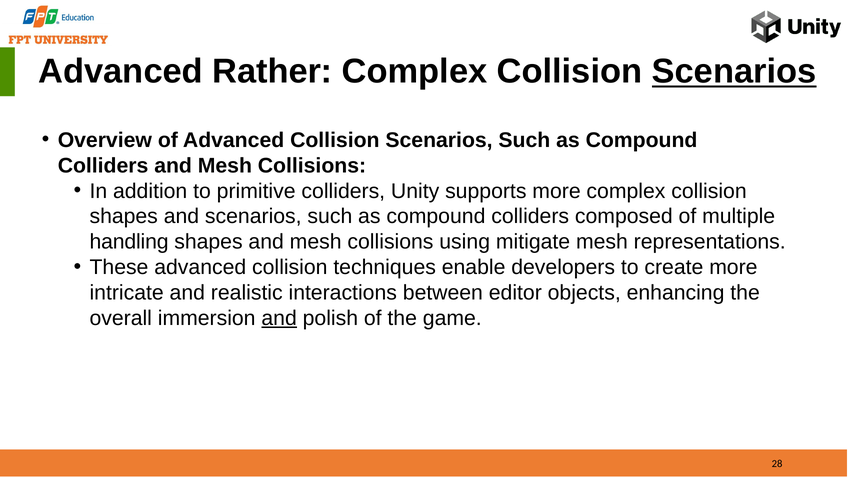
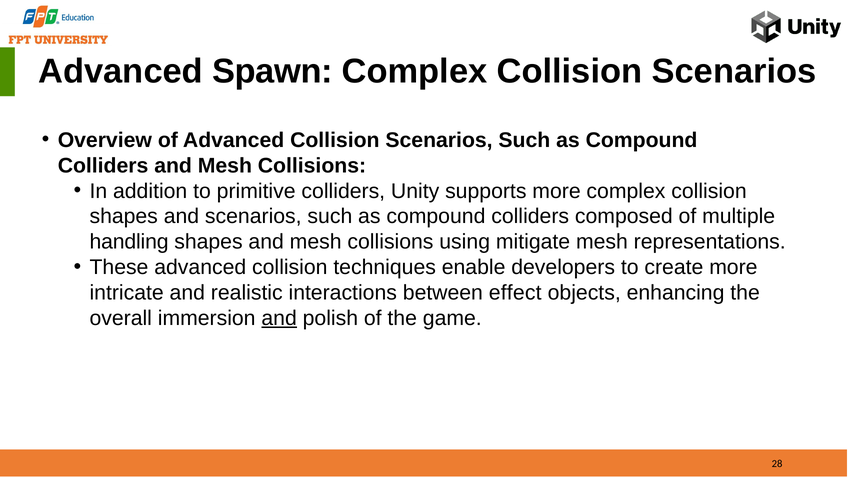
Rather: Rather -> Spawn
Scenarios at (734, 72) underline: present -> none
editor: editor -> effect
